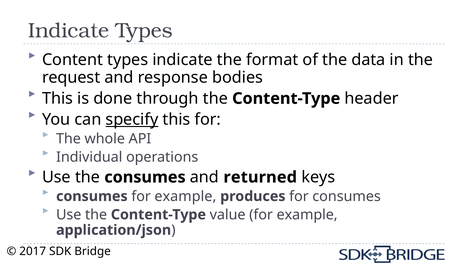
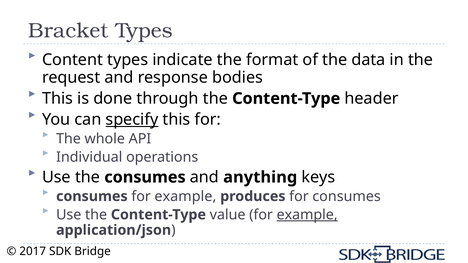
Indicate at (69, 31): Indicate -> Bracket
returned: returned -> anything
example at (307, 215) underline: none -> present
